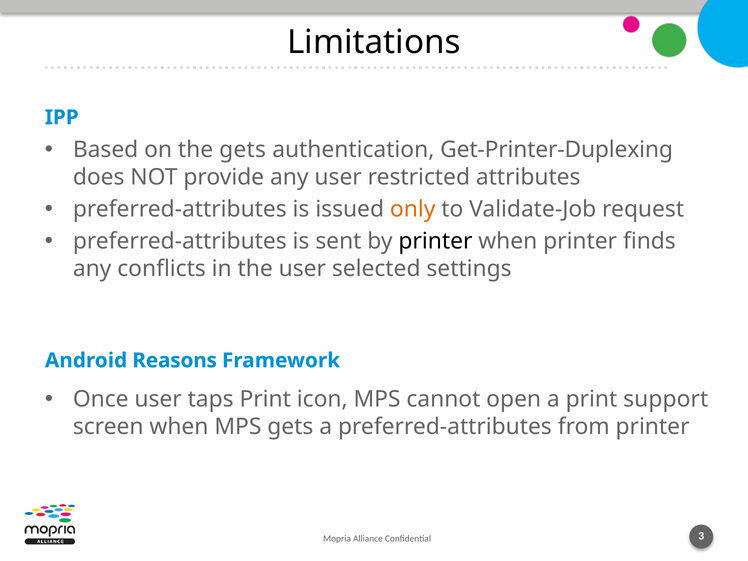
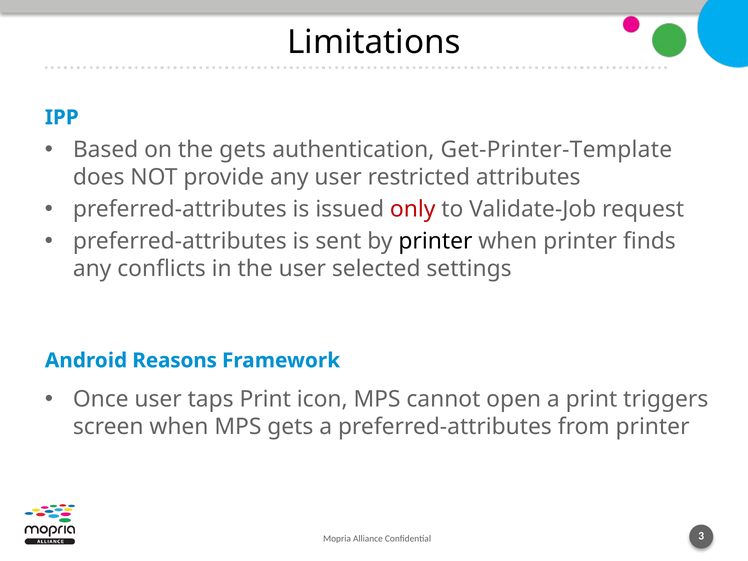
Get-Printer-Duplexing: Get-Printer-Duplexing -> Get-Printer-Template
only colour: orange -> red
support: support -> triggers
